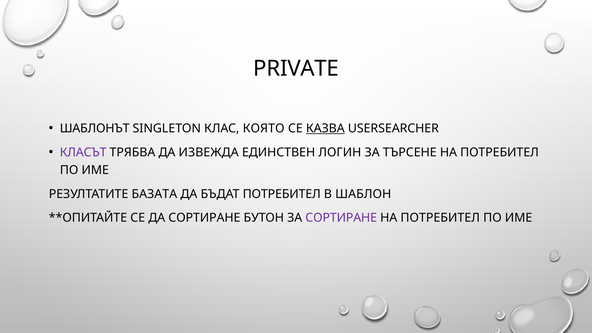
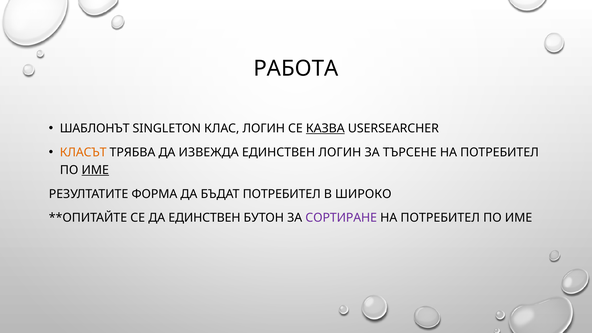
PRIVATE: PRIVATE -> РАБОТА
КЛАС КОЯТО: КОЯТО -> ЛОГИН
КЛАСЪТ colour: purple -> orange
ИМЕ at (95, 170) underline: none -> present
БАЗАТА: БАЗАТА -> ФОРМА
ШАБЛОН: ШАБЛОН -> ШИРОКО
ДА СОРТИРАНЕ: СОРТИРАНЕ -> ЕДИНСТВЕН
